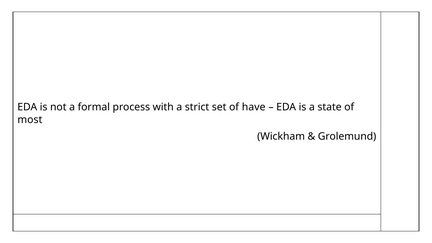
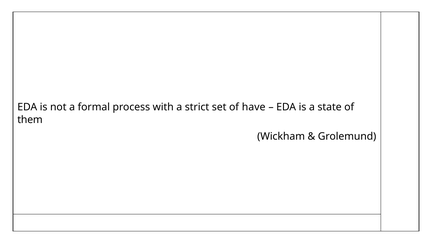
most: most -> them
